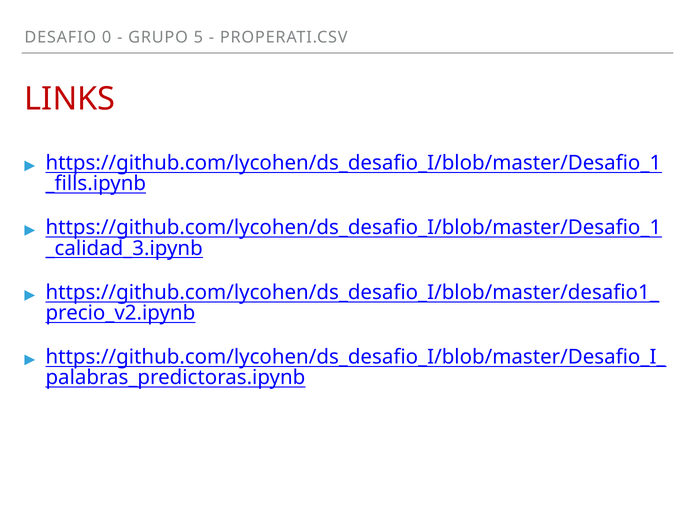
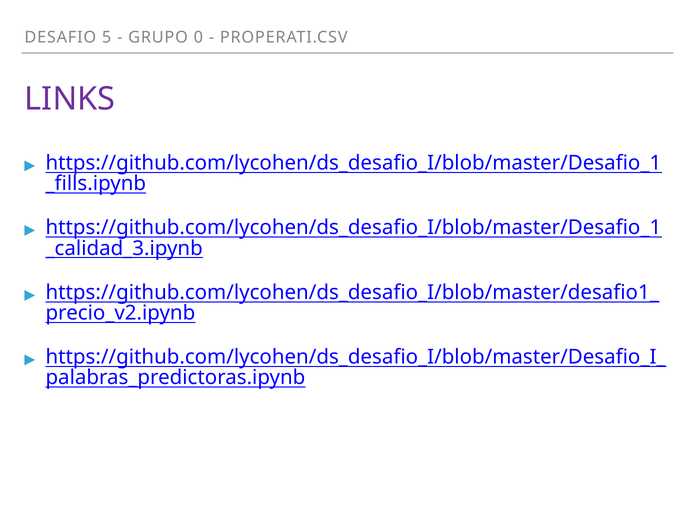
0: 0 -> 5
5: 5 -> 0
LINKS colour: red -> purple
